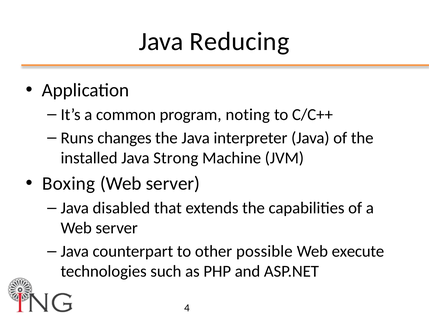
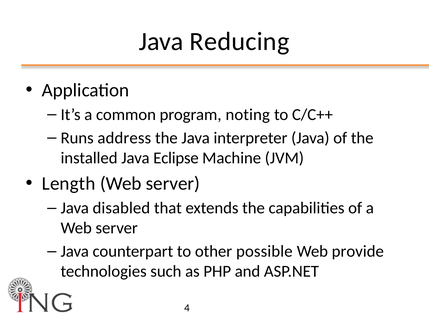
changes: changes -> address
Strong: Strong -> Eclipse
Boxing: Boxing -> Length
execute: execute -> provide
